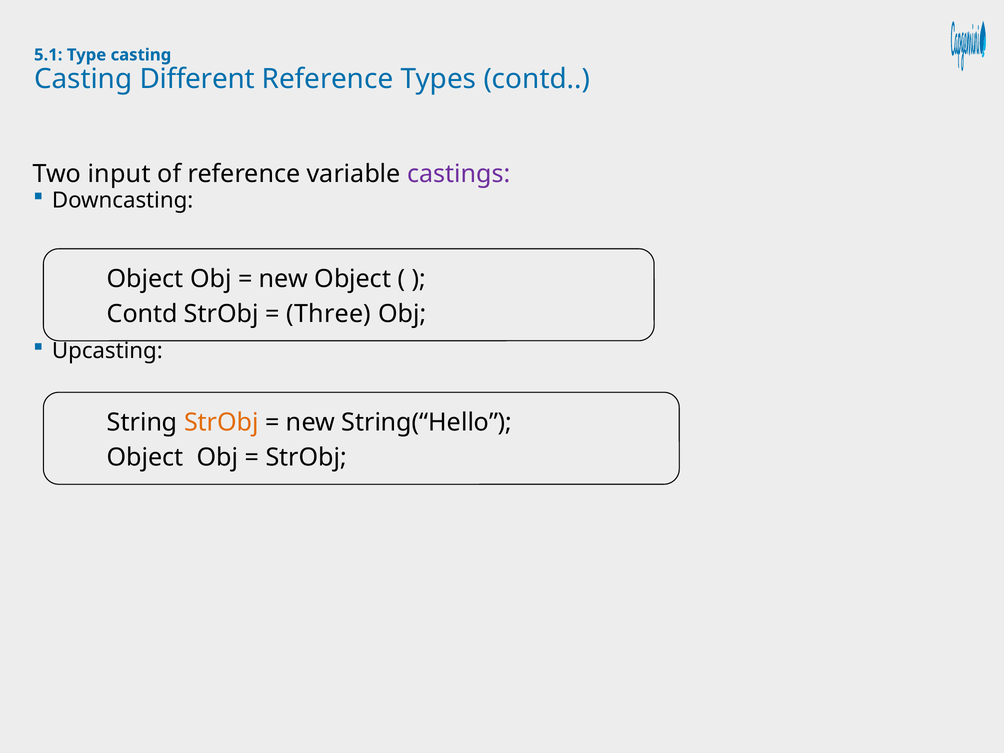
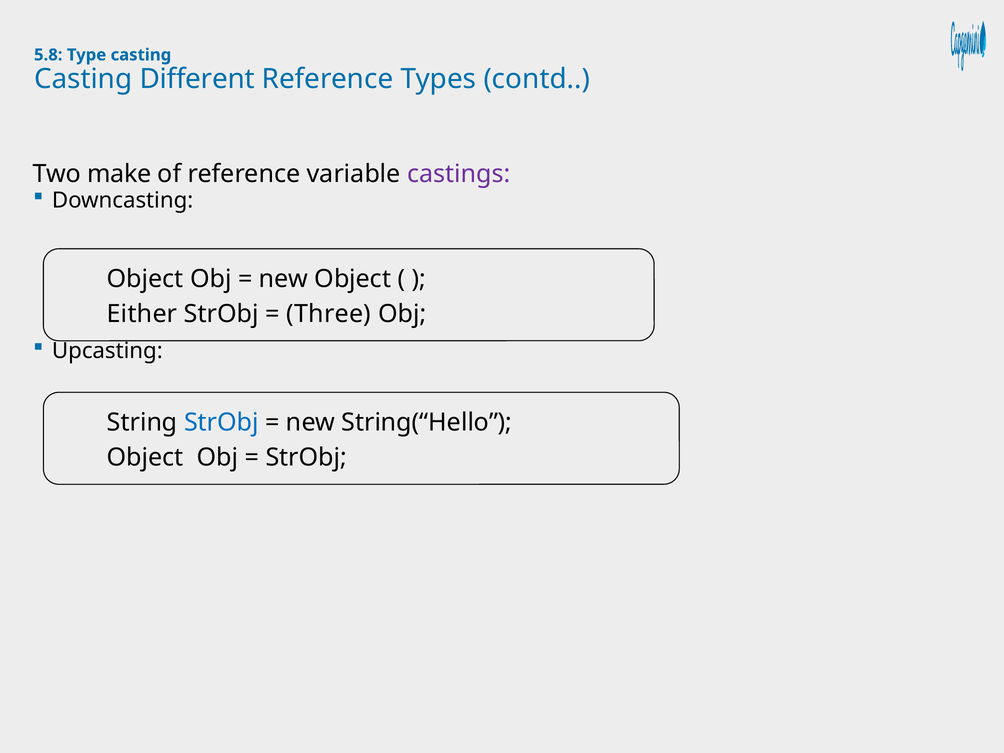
5.1: 5.1 -> 5.8
input: input -> make
Contd at (142, 314): Contd -> Either
StrObj at (221, 422) colour: orange -> blue
